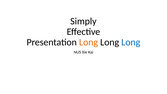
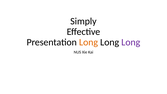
Long at (131, 42) colour: blue -> purple
